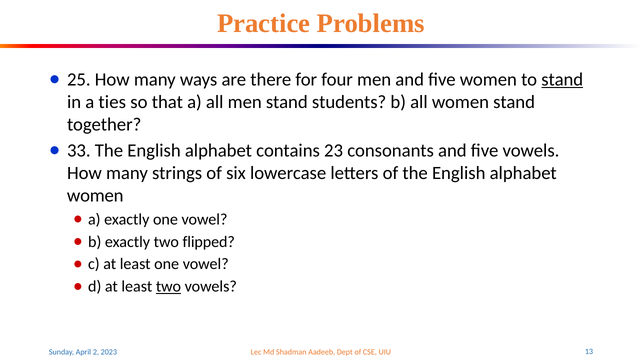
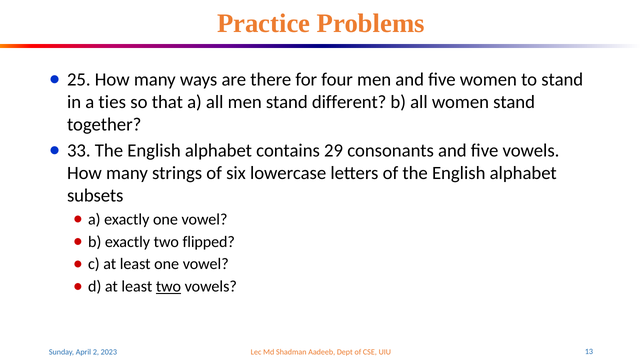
stand at (562, 80) underline: present -> none
students: students -> different
23: 23 -> 29
women at (95, 195): women -> subsets
